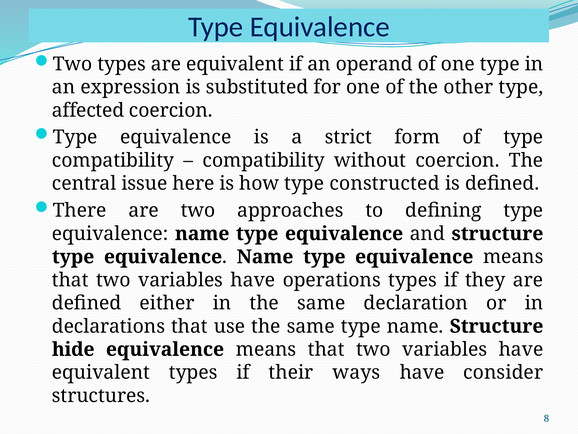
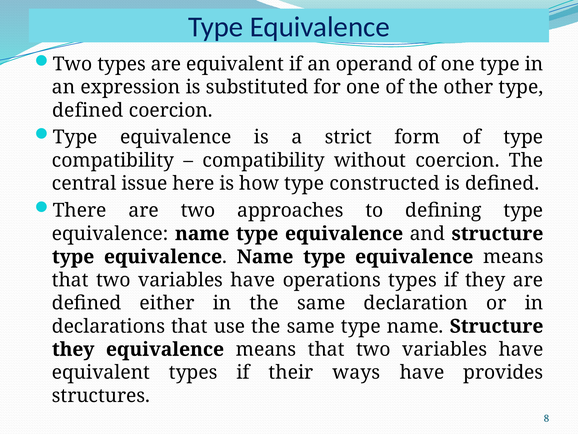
affected at (88, 110): affected -> defined
hide at (73, 349): hide -> they
consider: consider -> provides
